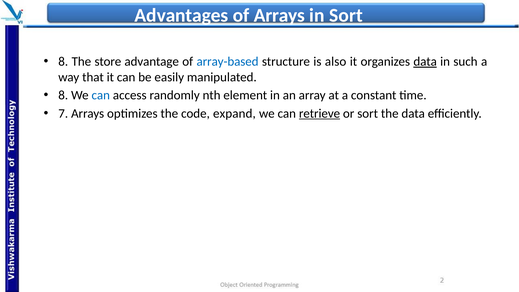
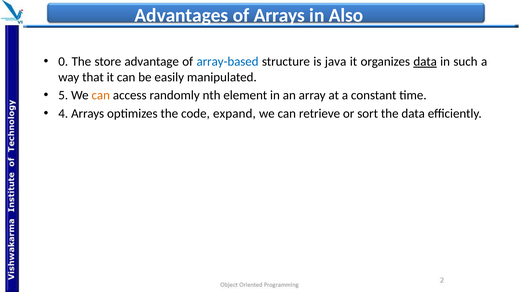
in Sort: Sort -> Also
8 at (63, 62): 8 -> 0
also: also -> java
8 at (63, 95): 8 -> 5
can at (101, 95) colour: blue -> orange
7: 7 -> 4
retrieve underline: present -> none
